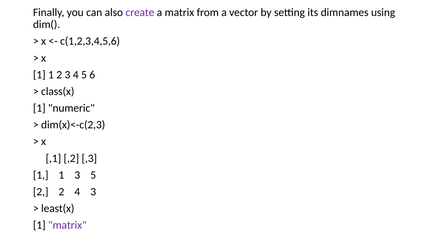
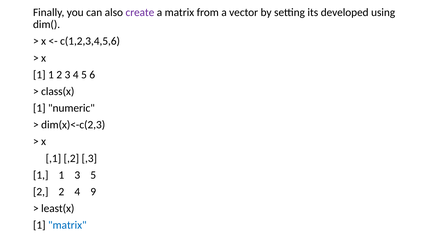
dimnames: dimnames -> developed
4 3: 3 -> 9
matrix at (67, 225) colour: purple -> blue
